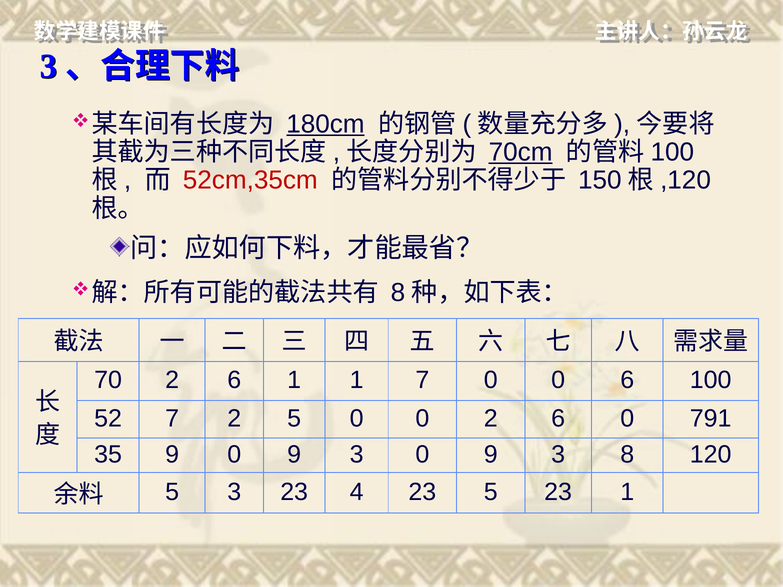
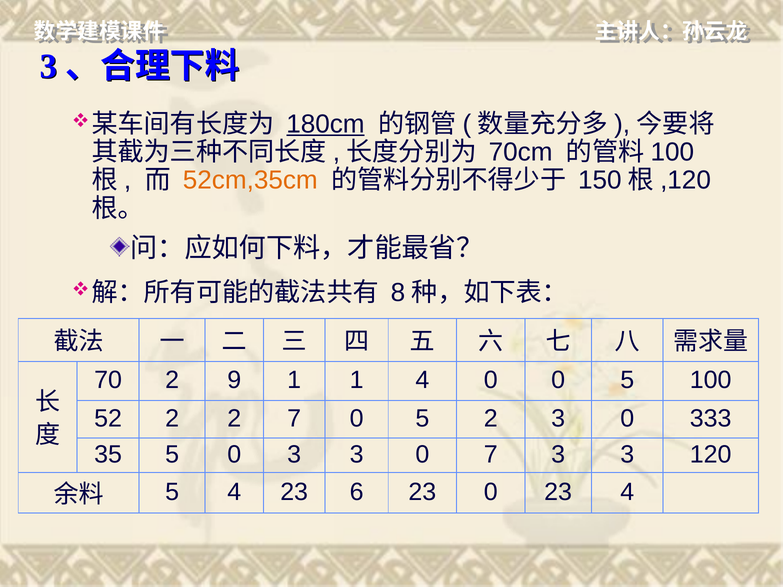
70cm underline: present -> none
52cm,35cm colour: red -> orange
70 2 6: 6 -> 9
1 7: 7 -> 4
0 0 6: 6 -> 5
52 7: 7 -> 2
2 5: 5 -> 7
0 at (422, 419): 0 -> 5
6 at (558, 419): 6 -> 3
791: 791 -> 333
35 9: 9 -> 5
9 at (294, 455): 9 -> 3
3 0 9: 9 -> 7
8 at (627, 455): 8 -> 3
5 3: 3 -> 4
4: 4 -> 6
23 5: 5 -> 0
23 1: 1 -> 4
